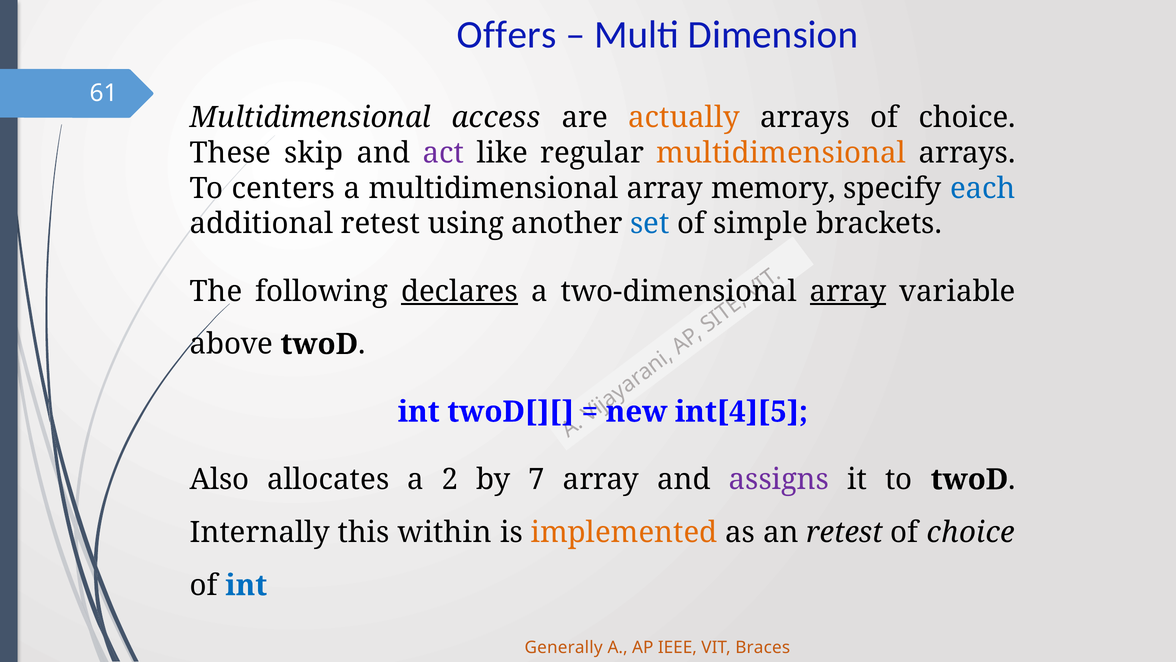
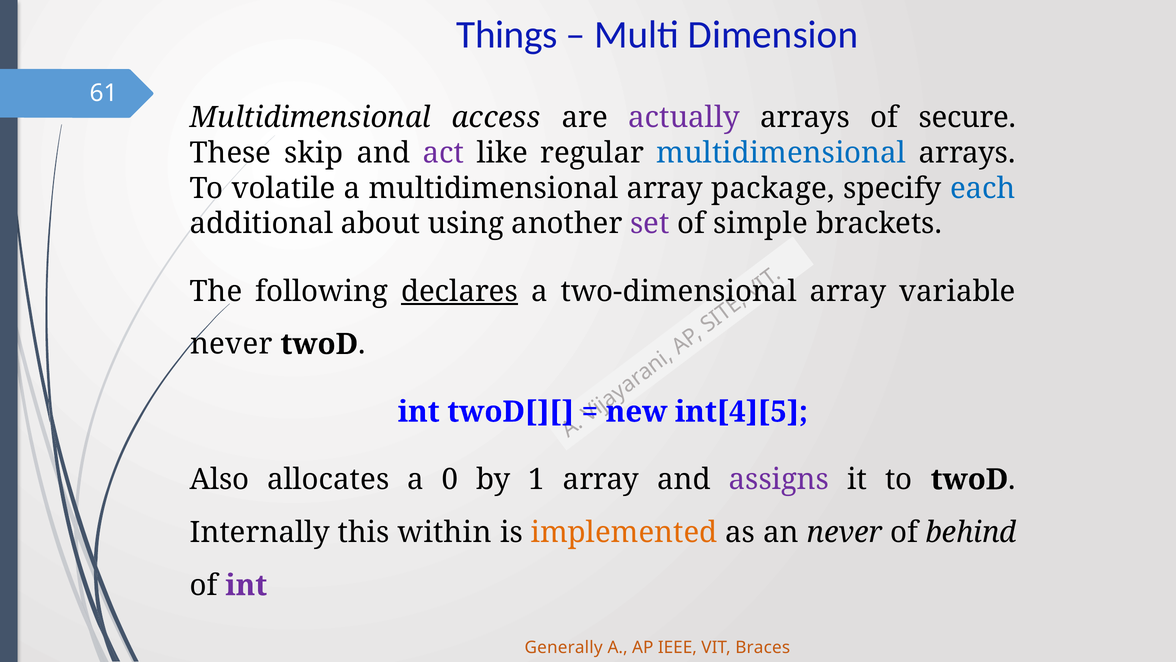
Offers: Offers -> Things
actually colour: orange -> purple
arrays of choice: choice -> secure
multidimensional at (781, 153) colour: orange -> blue
centers: centers -> volatile
memory: memory -> package
additional retest: retest -> about
set colour: blue -> purple
array at (848, 291) underline: present -> none
above at (232, 344): above -> never
2: 2 -> 0
7: 7 -> 1
an retest: retest -> never
choice at (971, 532): choice -> behind
int at (246, 585) colour: blue -> purple
